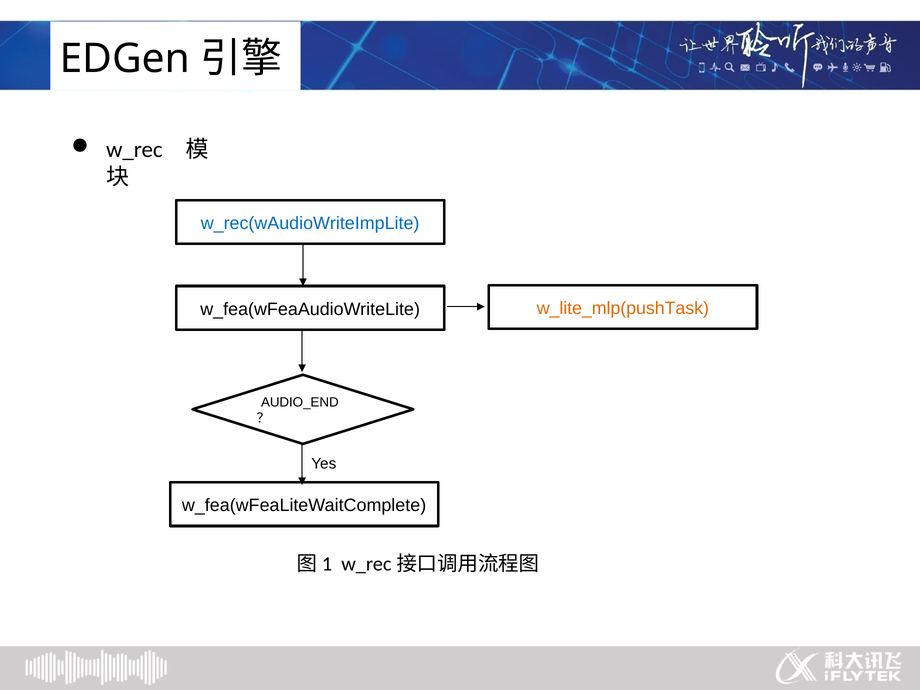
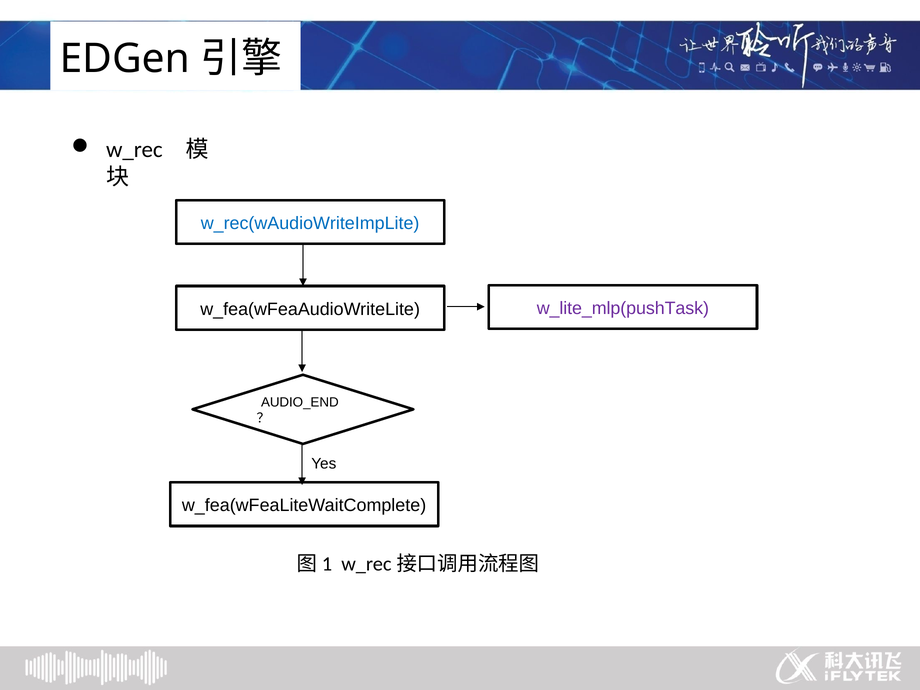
w_lite_mlp(pushTask colour: orange -> purple
